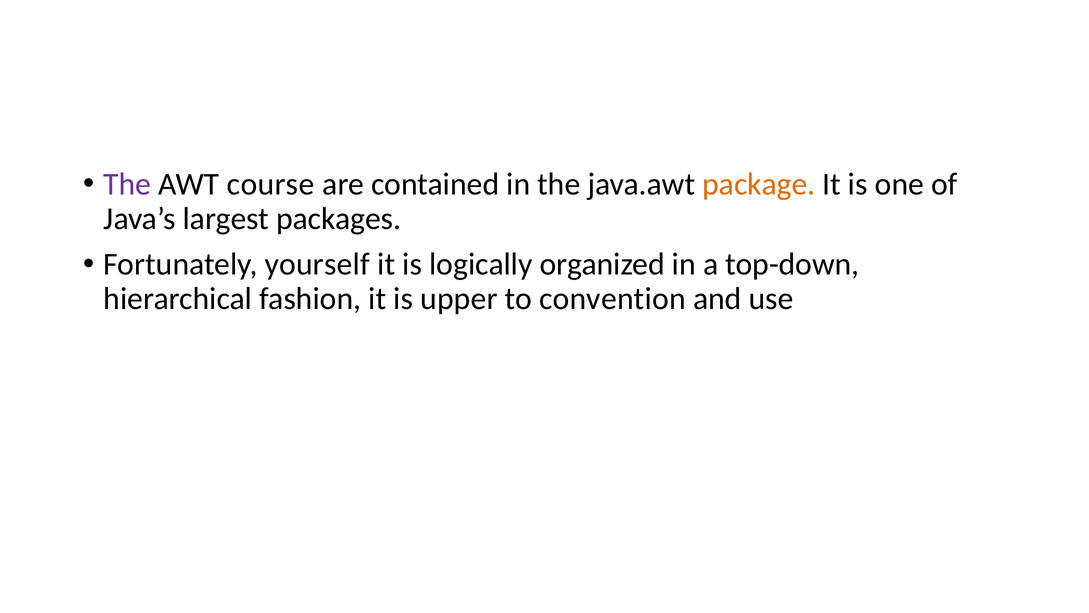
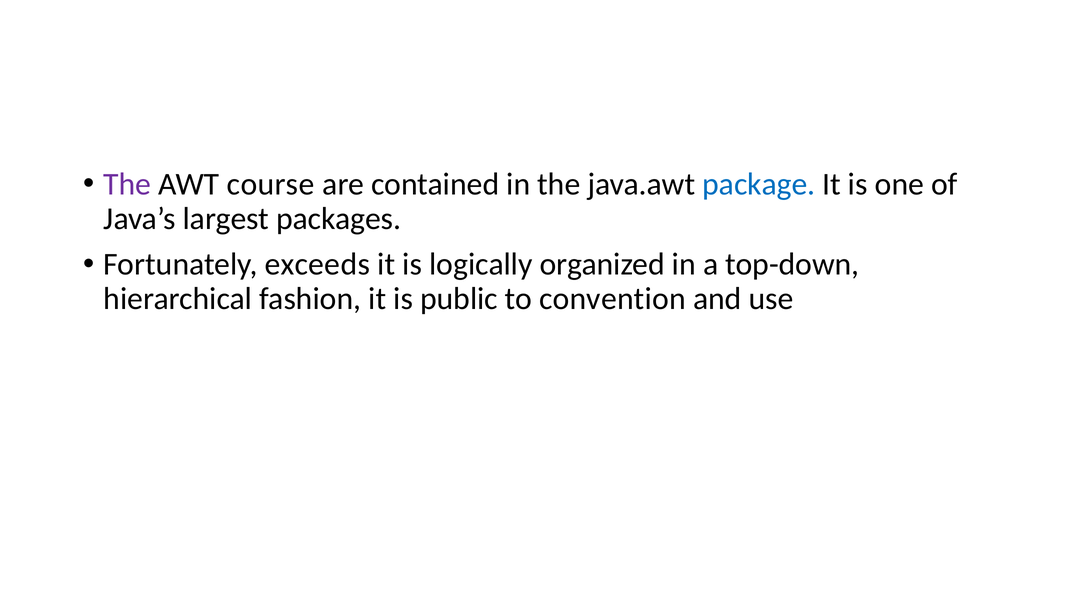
package colour: orange -> blue
yourself: yourself -> exceeds
upper: upper -> public
